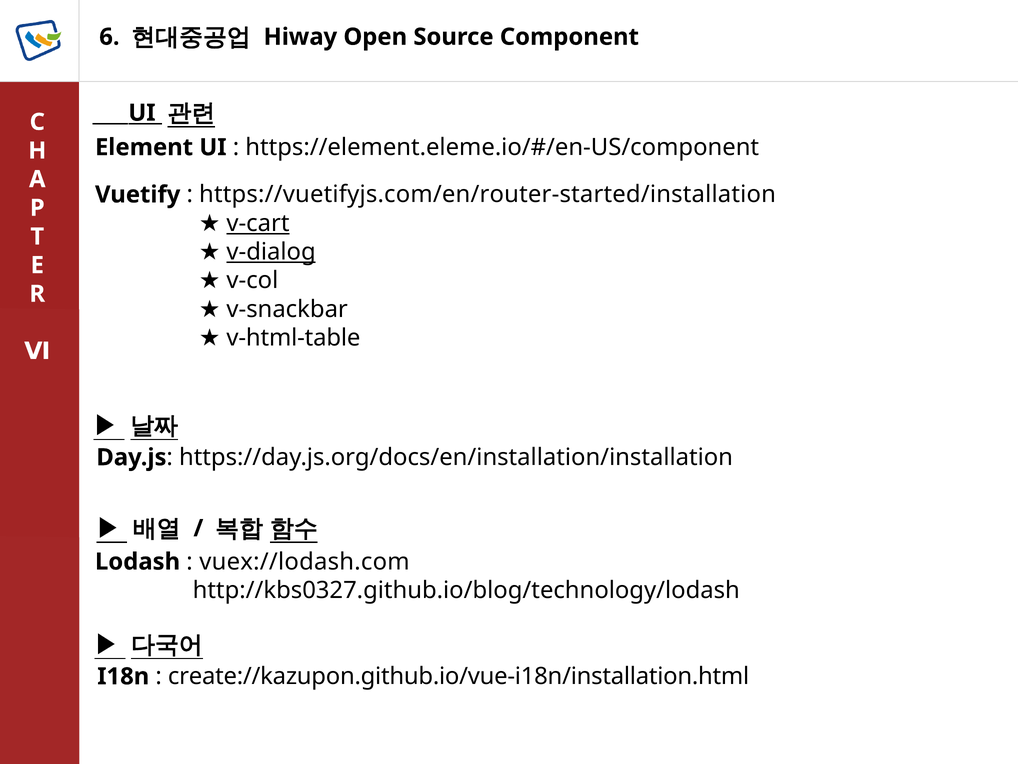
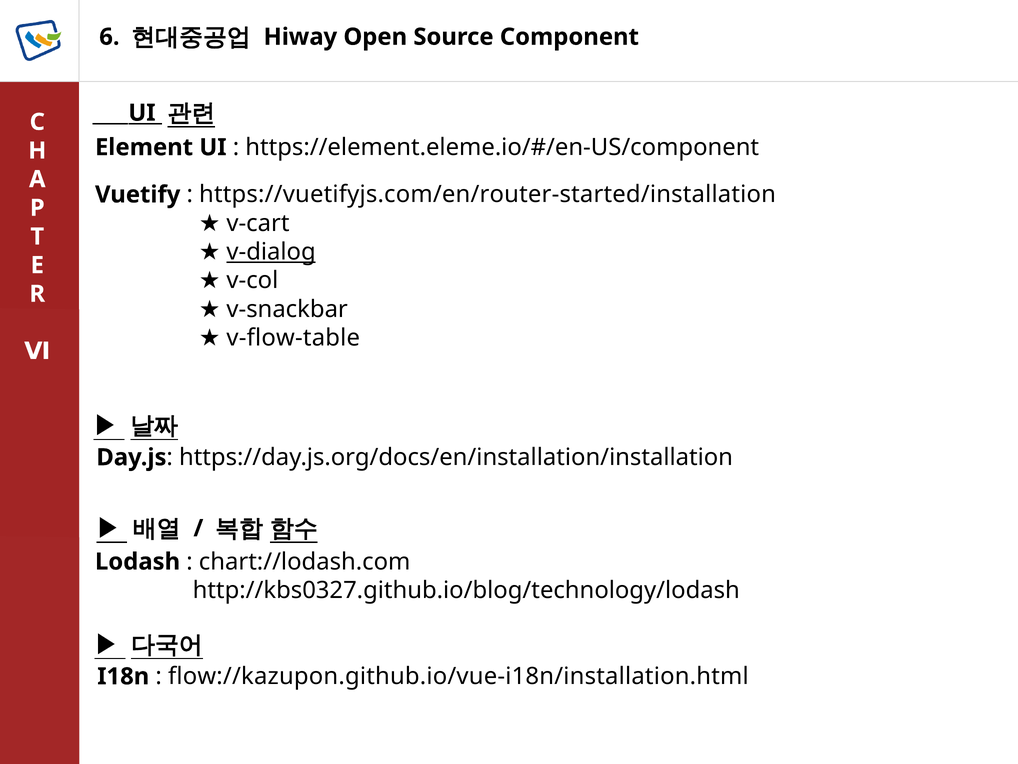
v-cart underline: present -> none
v-html-table: v-html-table -> v-flow-table
vuex://lodash.com: vuex://lodash.com -> chart://lodash.com
create://kazupon.github.io/vue-i18n/installation.html: create://kazupon.github.io/vue-i18n/installation.html -> flow://kazupon.github.io/vue-i18n/installation.html
